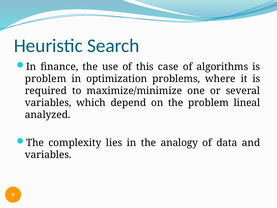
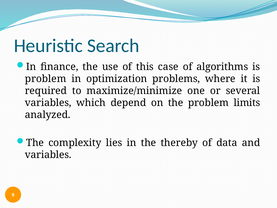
lineal: lineal -> limits
analogy: analogy -> thereby
